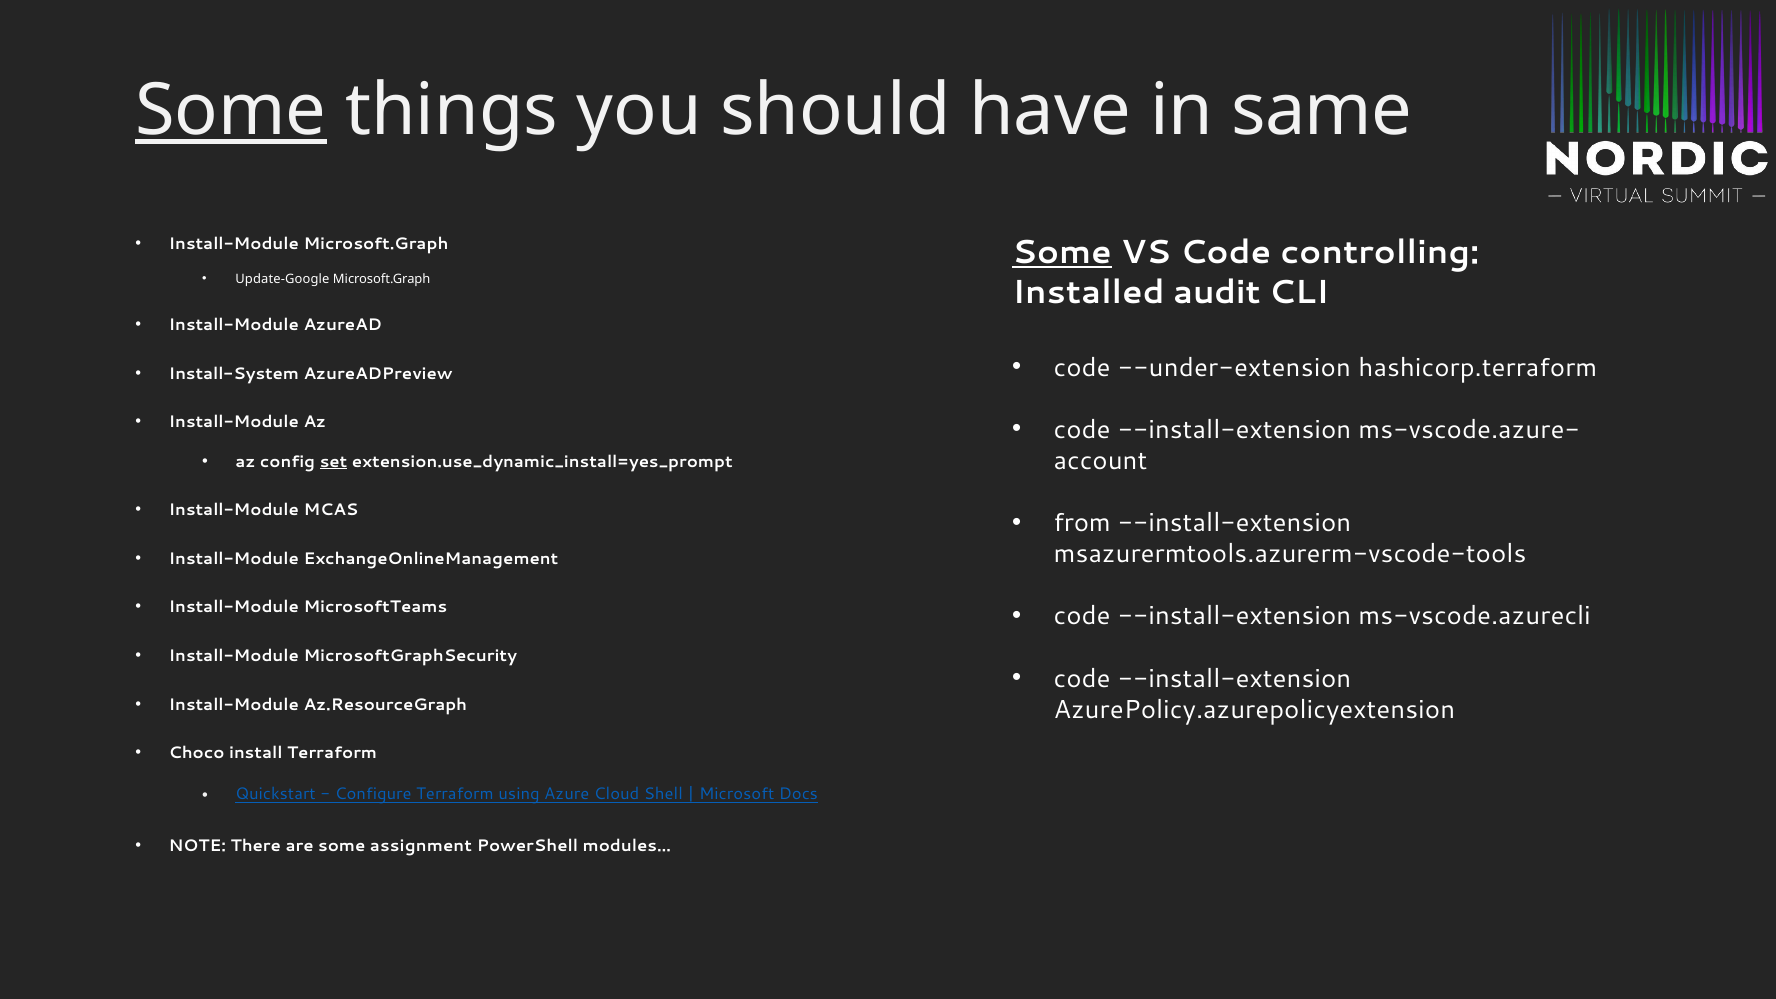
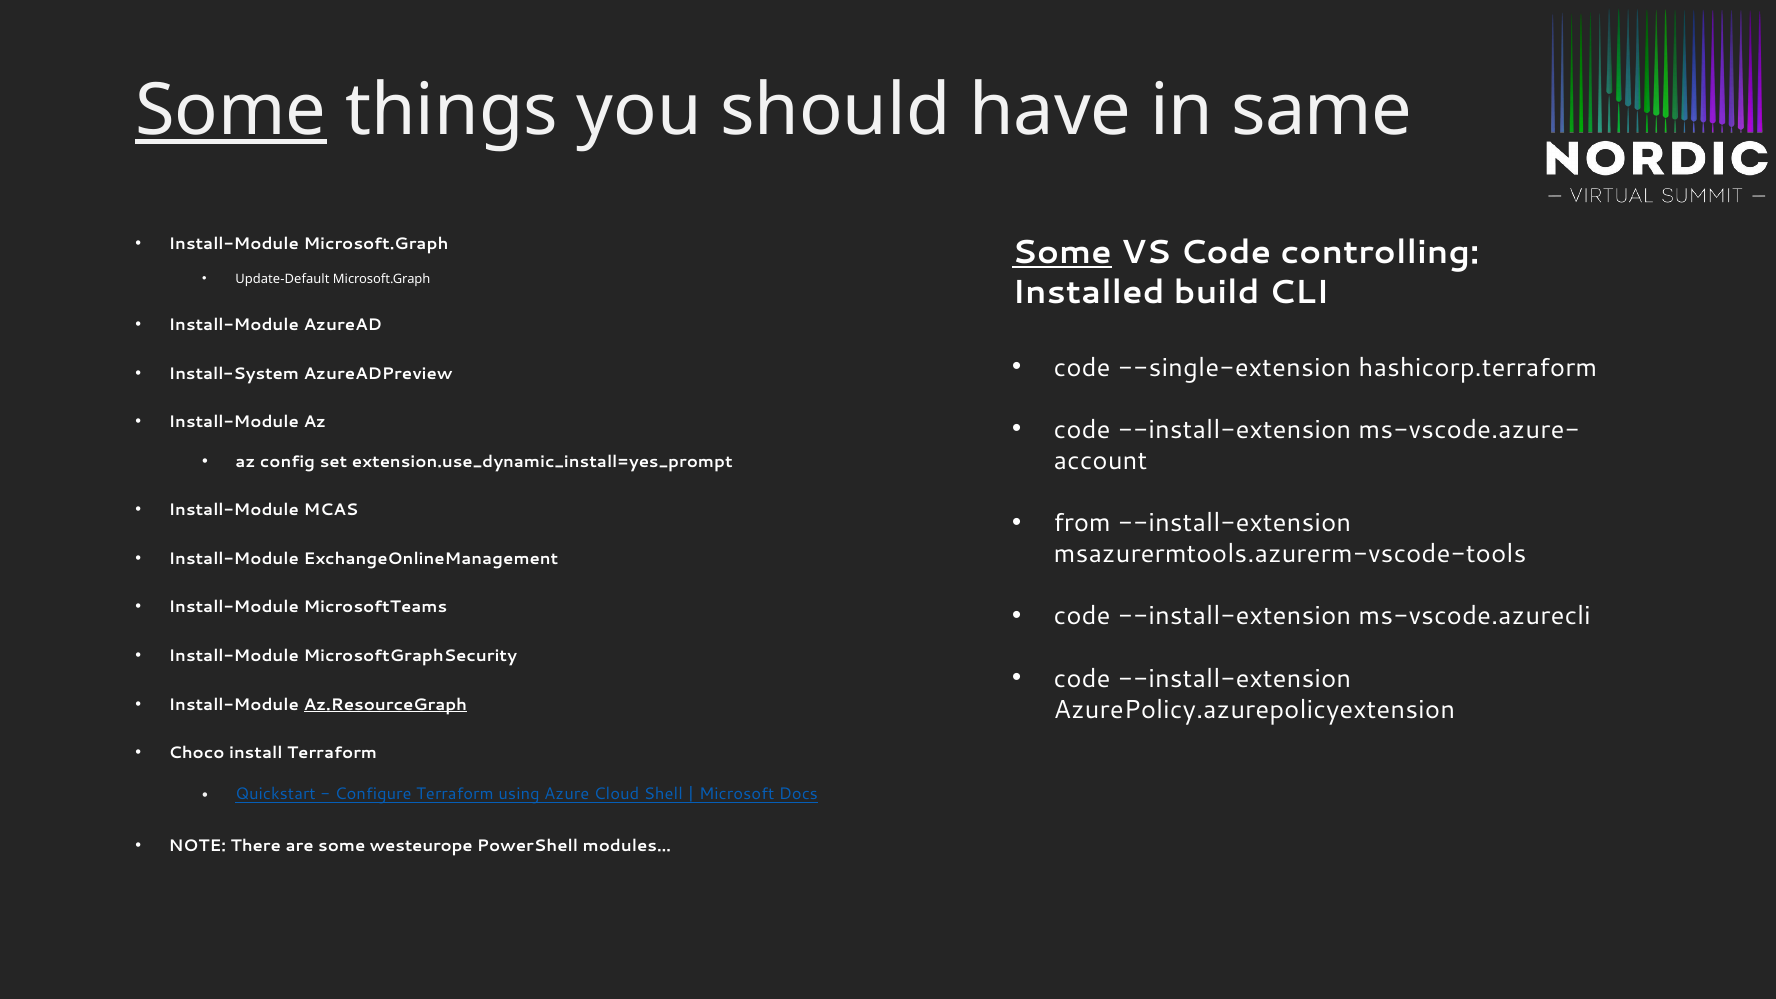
Update-Google: Update-Google -> Update-Default
audit: audit -> build
--under-extension: --under-extension -> --single-extension
set underline: present -> none
Az.ResourceGraph underline: none -> present
assignment: assignment -> westeurope
